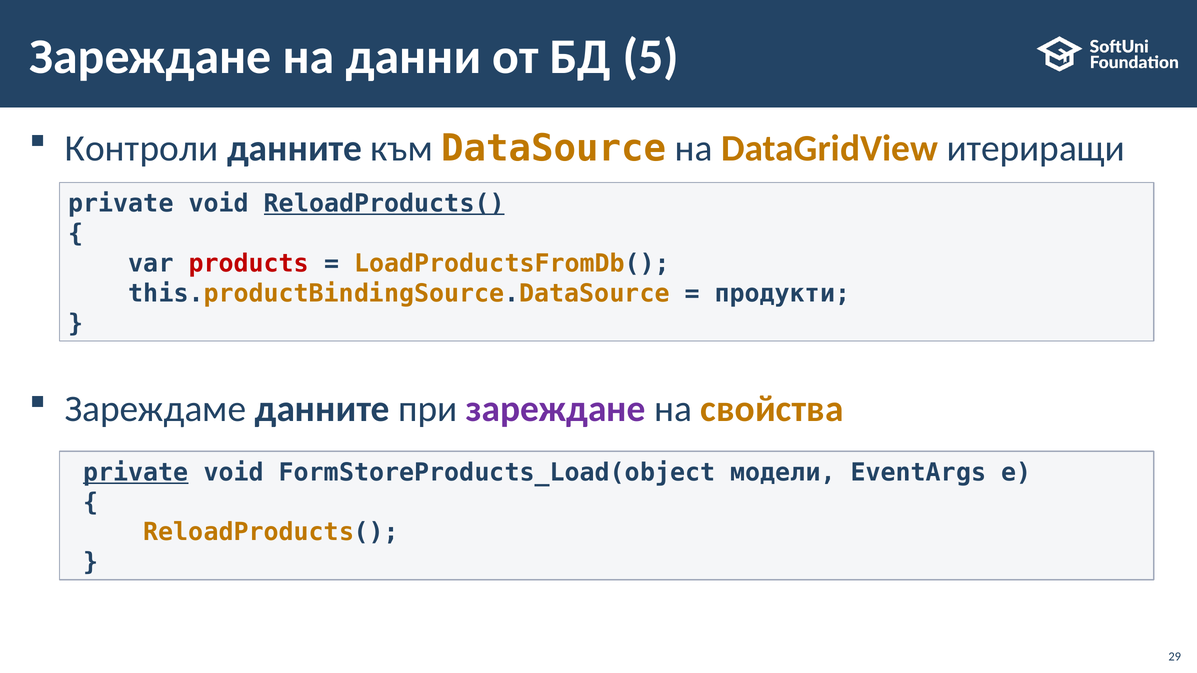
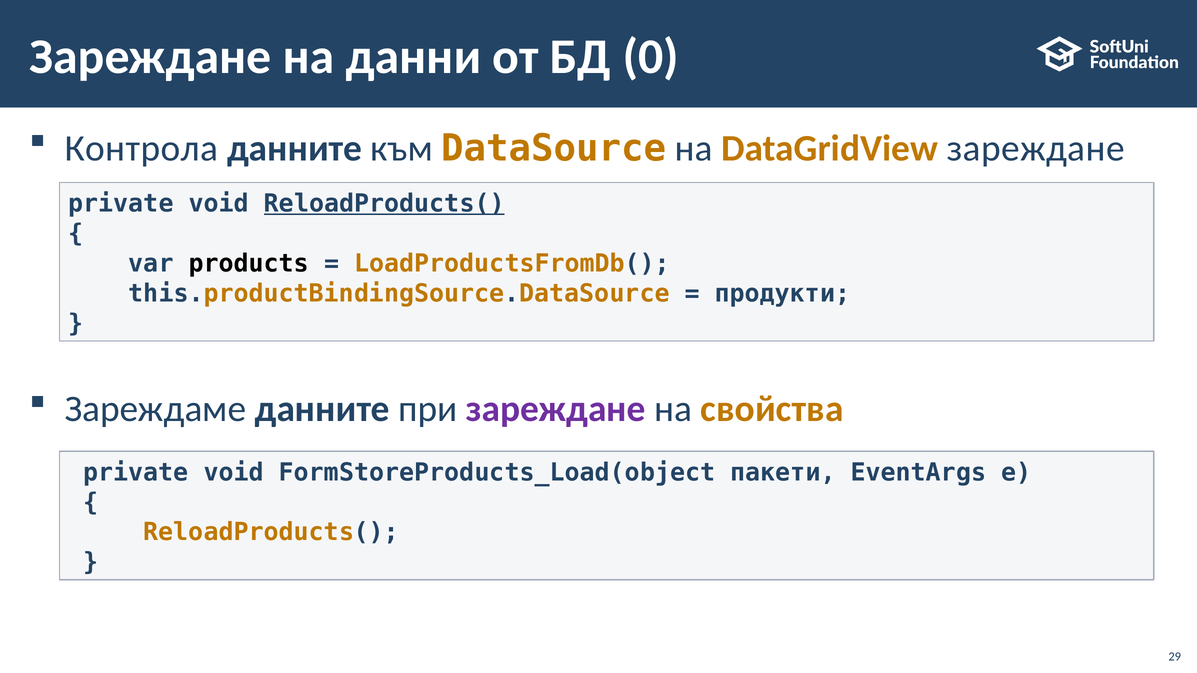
5: 5 -> 0
Контроли: Контроли -> Контрола
DataGridView итериращи: итериращи -> зареждане
products colour: red -> black
private at (136, 473) underline: present -> none
модели: модели -> пакети
